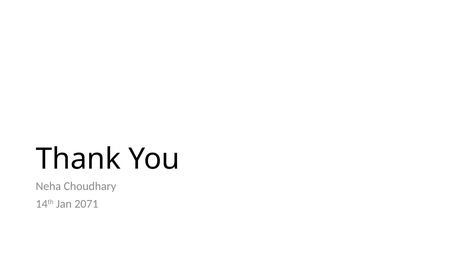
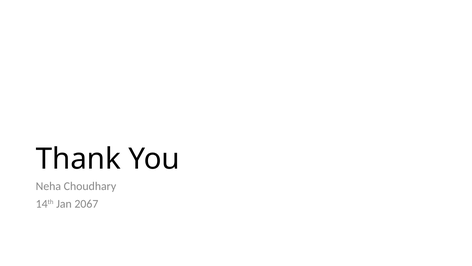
2071: 2071 -> 2067
